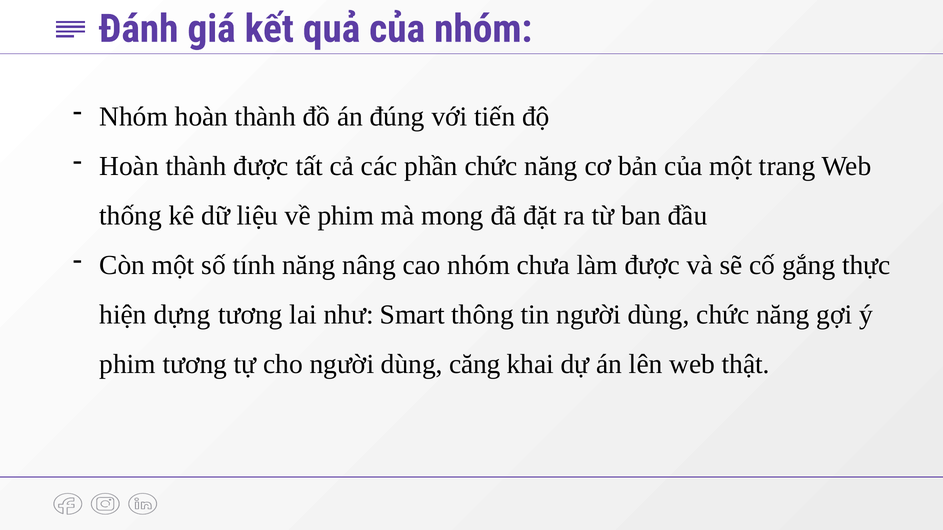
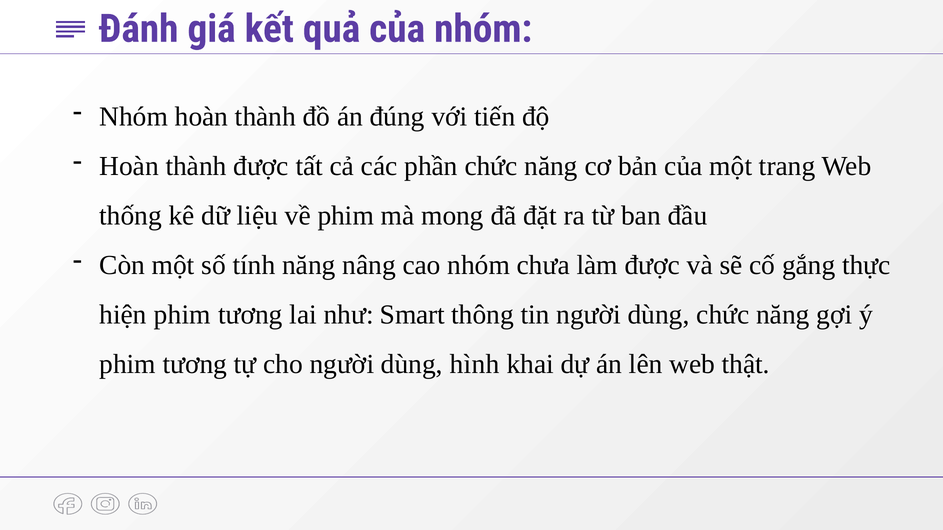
hiện dựng: dựng -> phim
căng: căng -> hình
